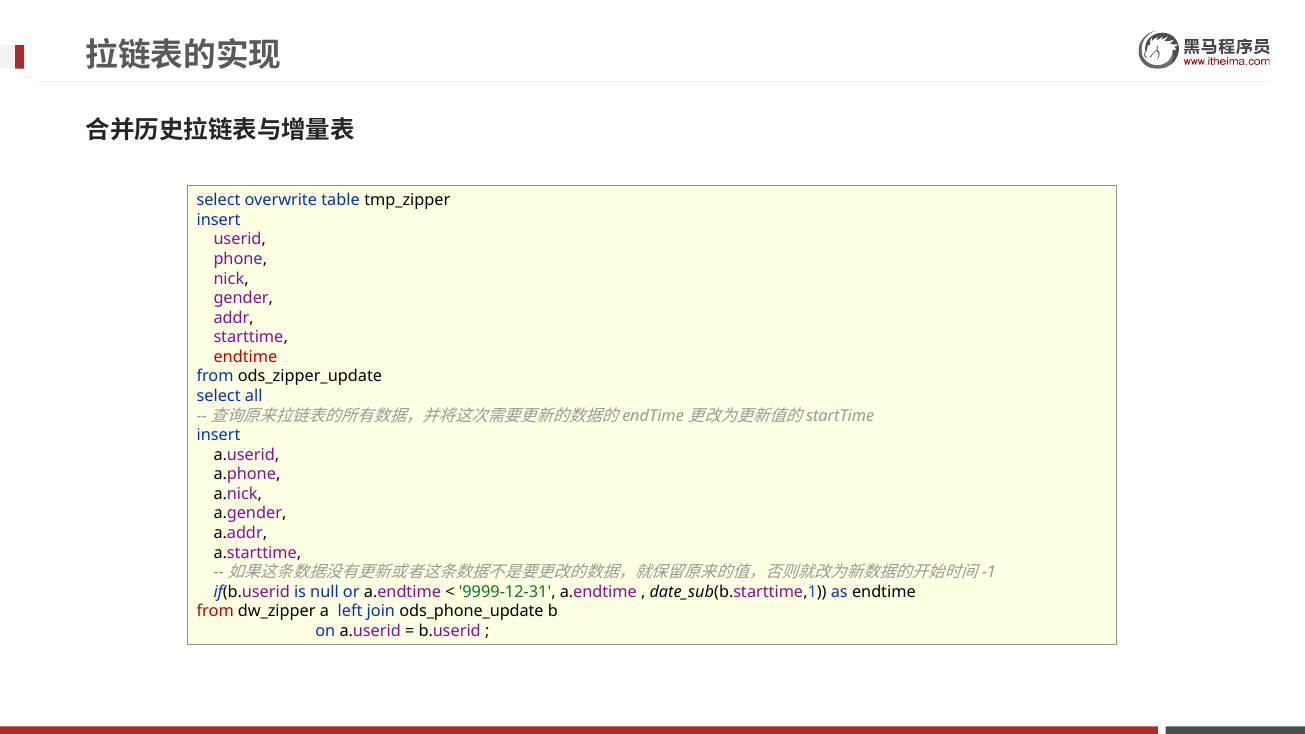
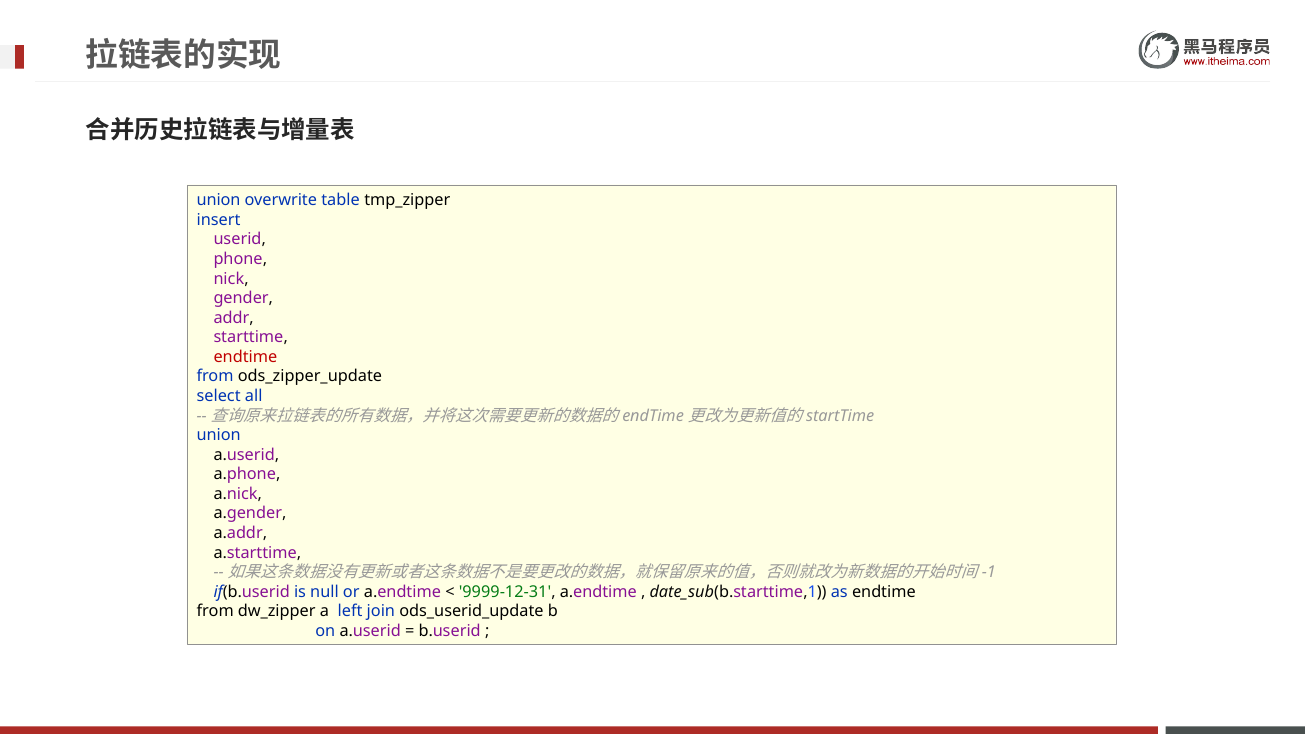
select at (219, 200): select -> union
insert at (219, 435): insert -> union
from at (215, 611) colour: red -> black
ods_phone_update: ods_phone_update -> ods_userid_update
